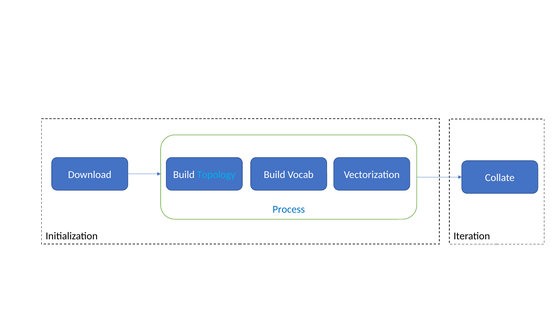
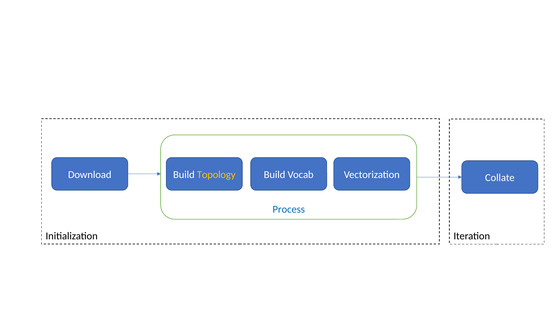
Topology colour: light blue -> yellow
